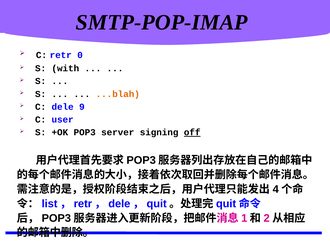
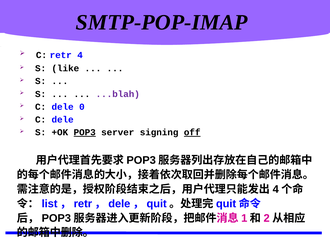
0: 0 -> 4
with: with -> like
...blah colour: orange -> purple
9: 9 -> 0
user at (63, 120): user -> dele
POP3 underline: none -> present
